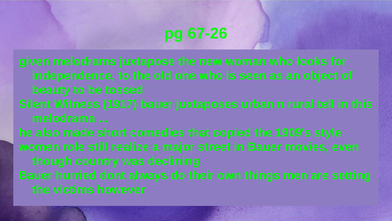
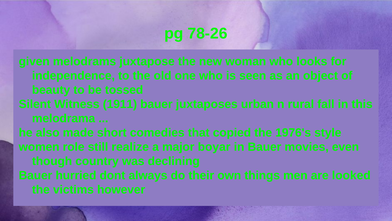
67-26: 67-26 -> 78-26
1917: 1917 -> 1911
tell: tell -> fall
1909's: 1909's -> 1976's
street: street -> boyar
setting: setting -> looked
